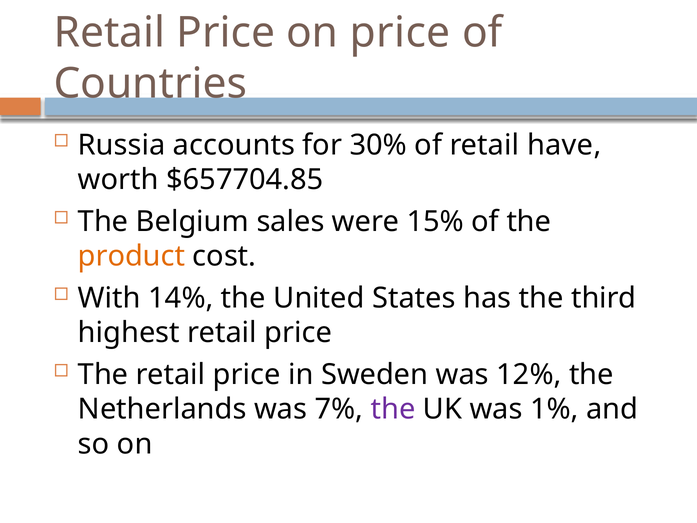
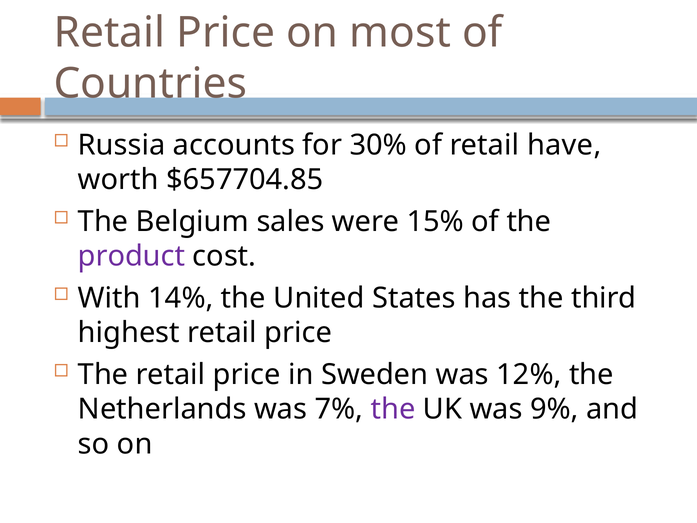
on price: price -> most
product colour: orange -> purple
1%: 1% -> 9%
